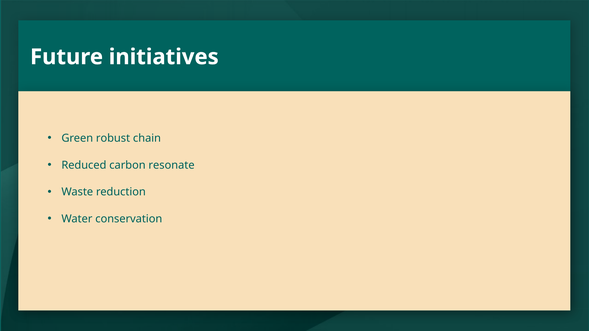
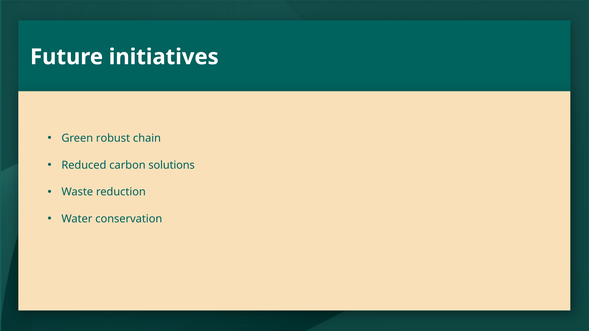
resonate: resonate -> solutions
